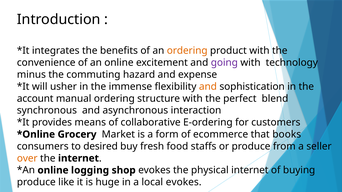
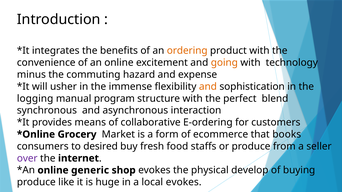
going colour: purple -> orange
account: account -> logging
manual ordering: ordering -> program
over colour: orange -> purple
logging: logging -> generic
physical internet: internet -> develop
